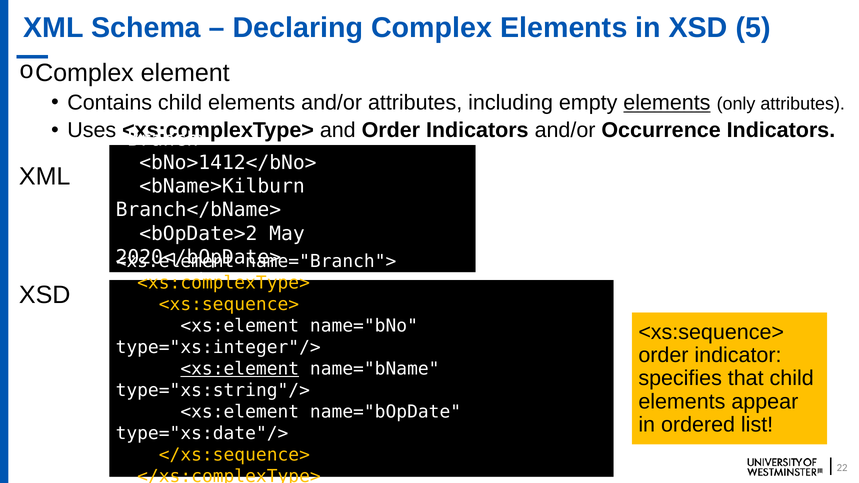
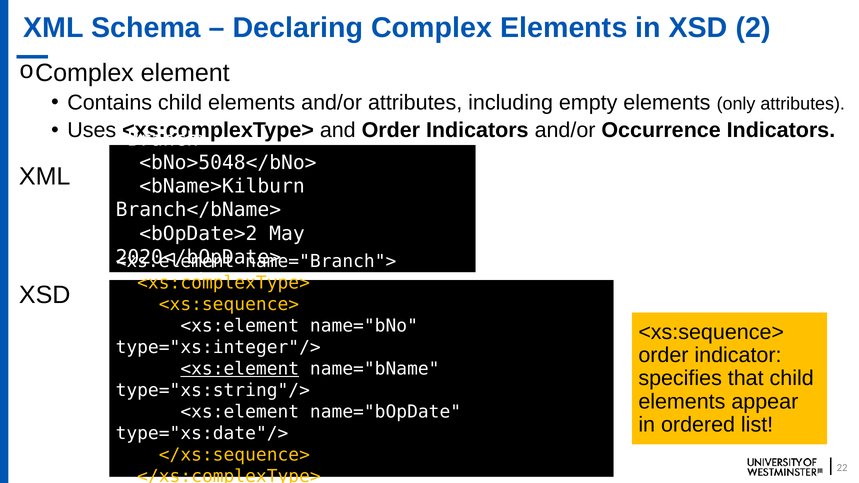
5: 5 -> 2
elements at (667, 103) underline: present -> none
<bNo>1412</bNo>: <bNo>1412</bNo> -> <bNo>5048</bNo>
